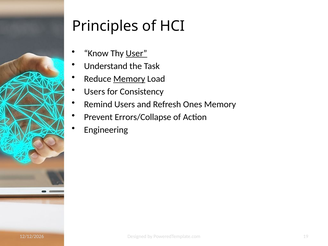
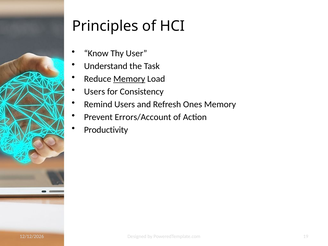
User underline: present -> none
Errors/Collapse: Errors/Collapse -> Errors/Account
Engineering: Engineering -> Productivity
